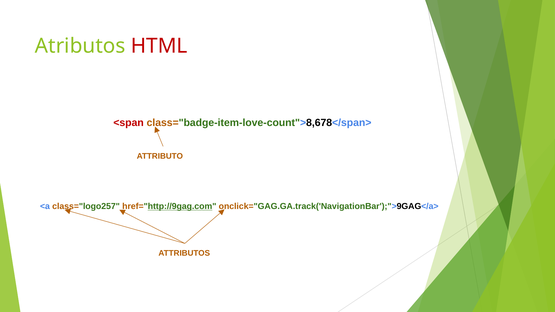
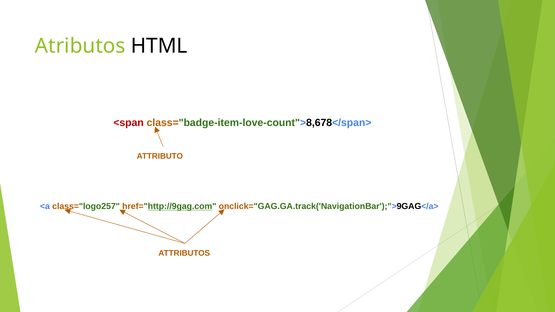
HTML colour: red -> black
